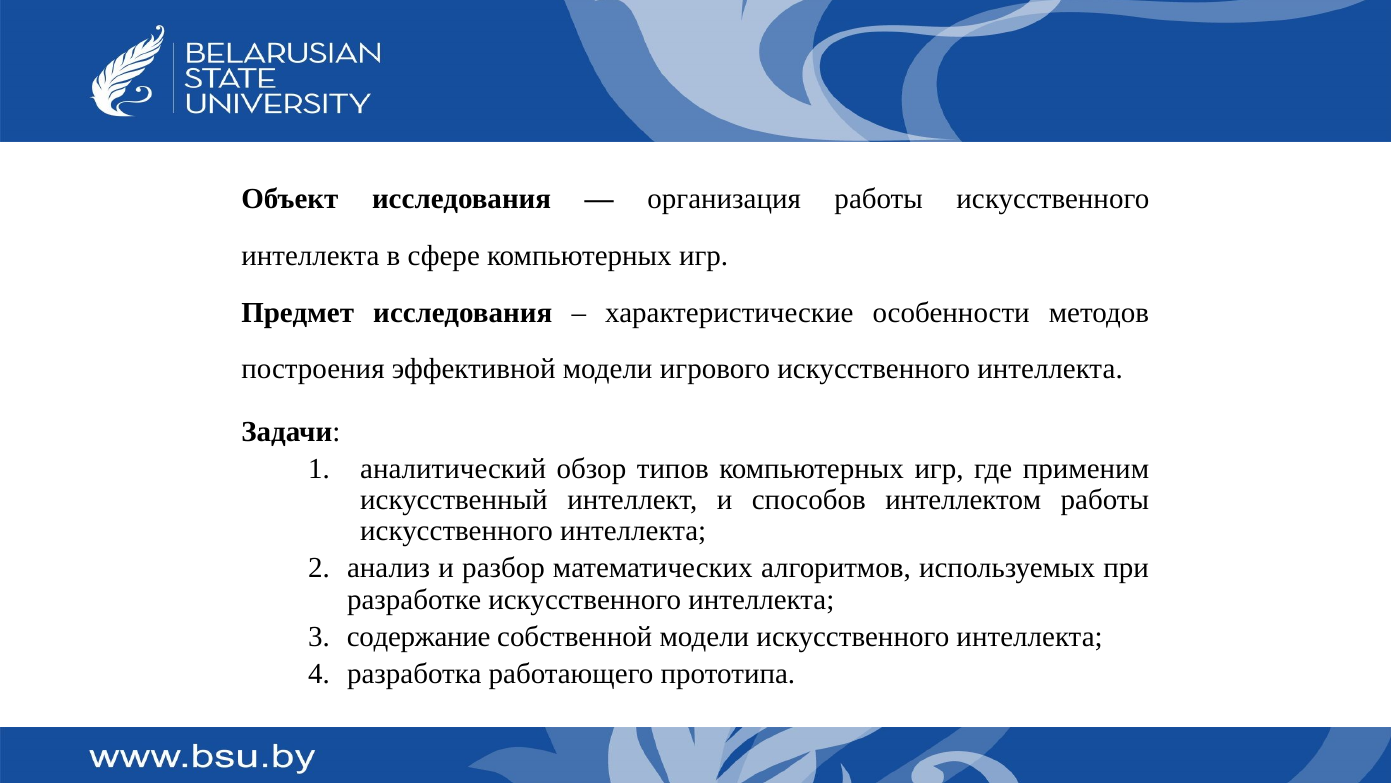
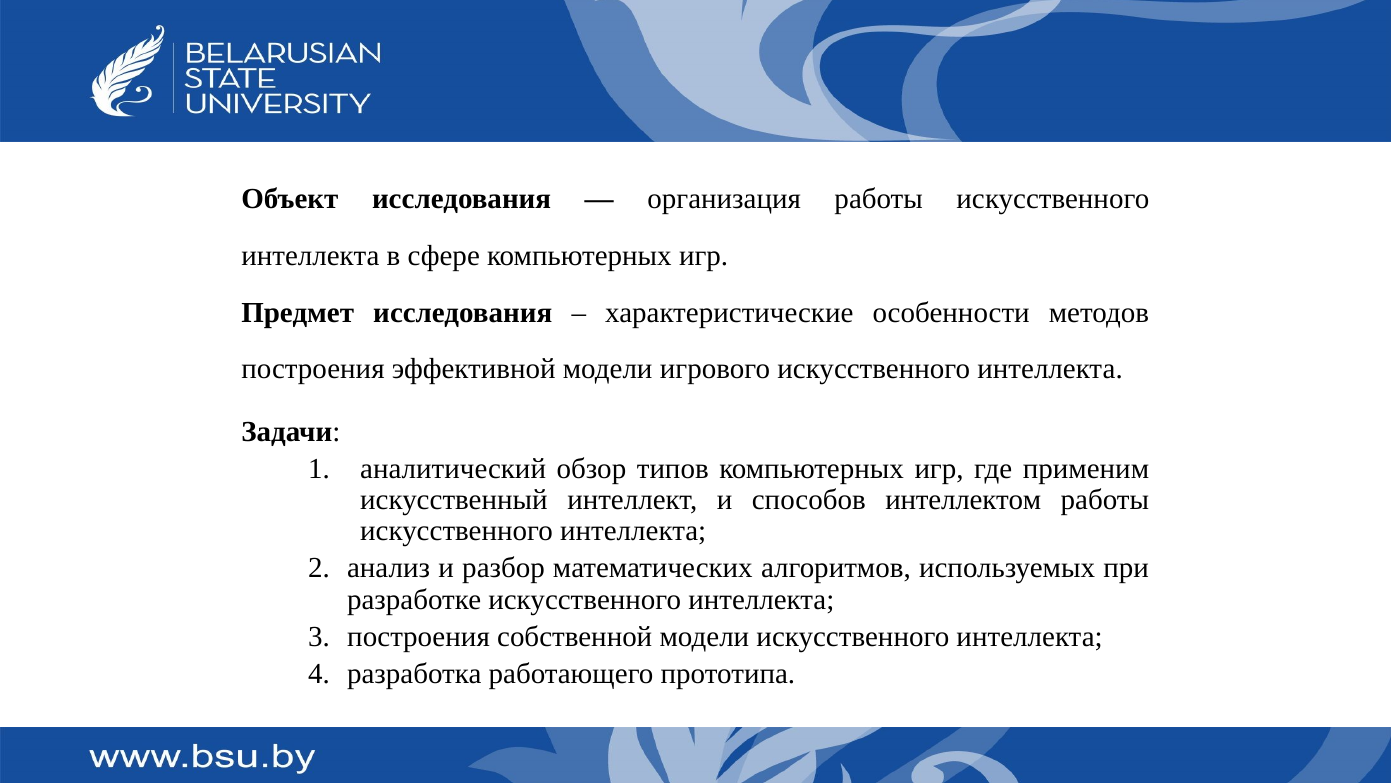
содержание at (419, 636): содержание -> построения
